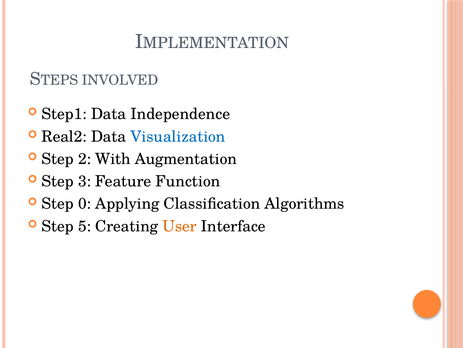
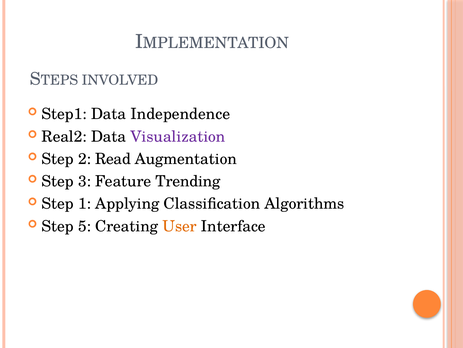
Visualization colour: blue -> purple
With: With -> Read
Function: Function -> Trending
0: 0 -> 1
